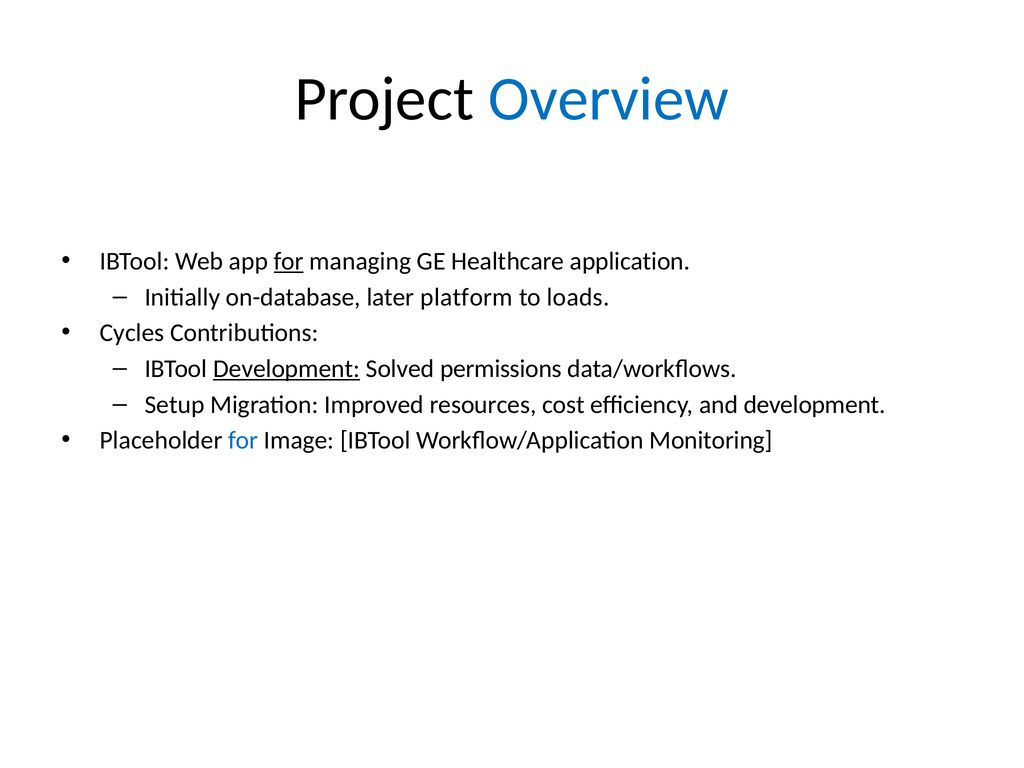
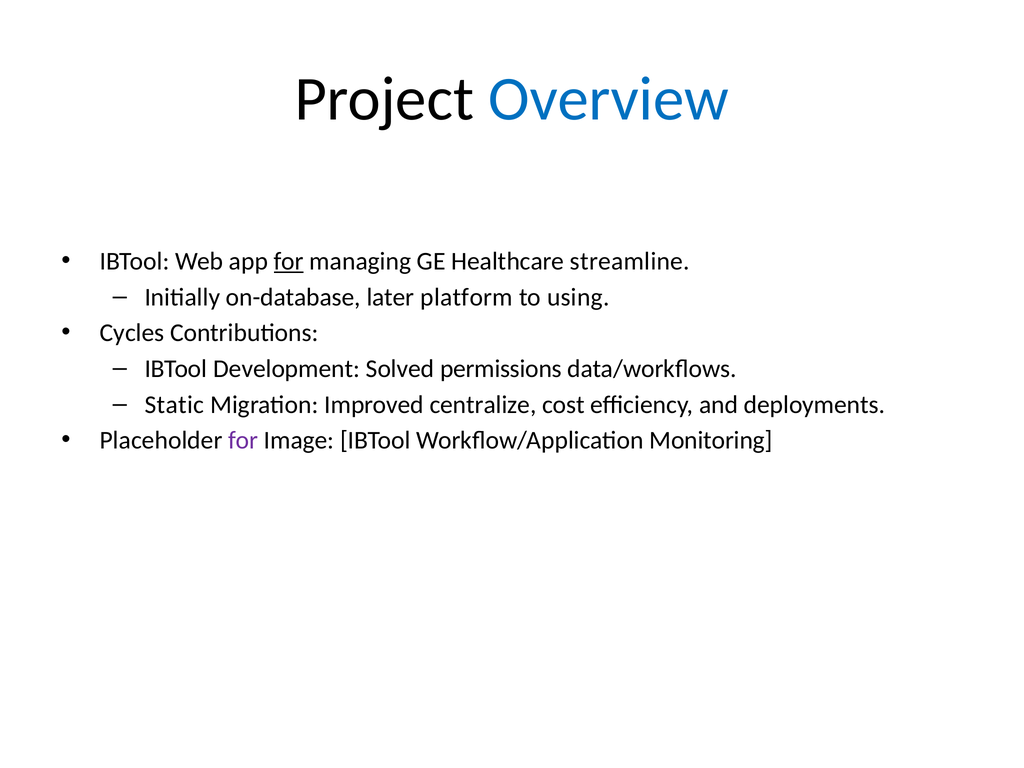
application: application -> streamline
loads: loads -> using
Development at (287, 369) underline: present -> none
Setup: Setup -> Static
resources: resources -> centralize
and development: development -> deployments
for at (243, 440) colour: blue -> purple
